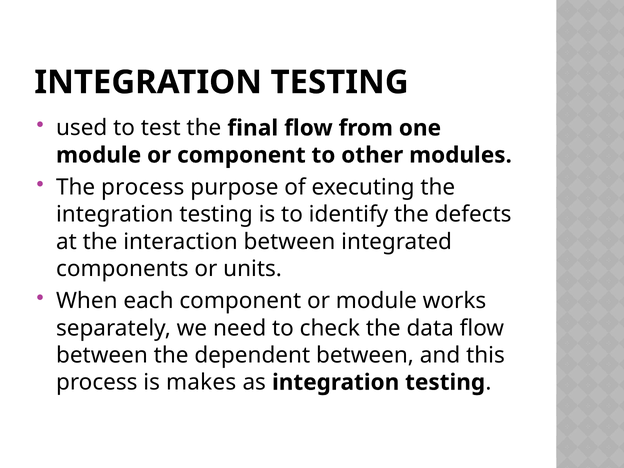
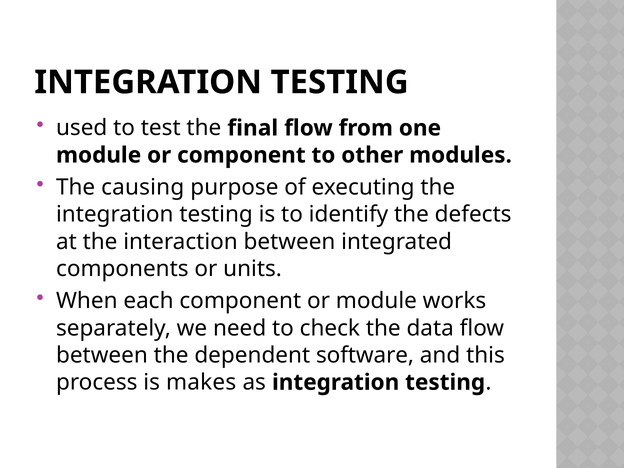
The process: process -> causing
dependent between: between -> software
